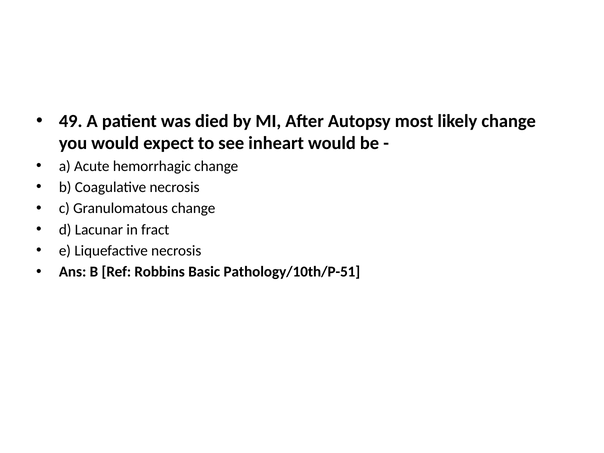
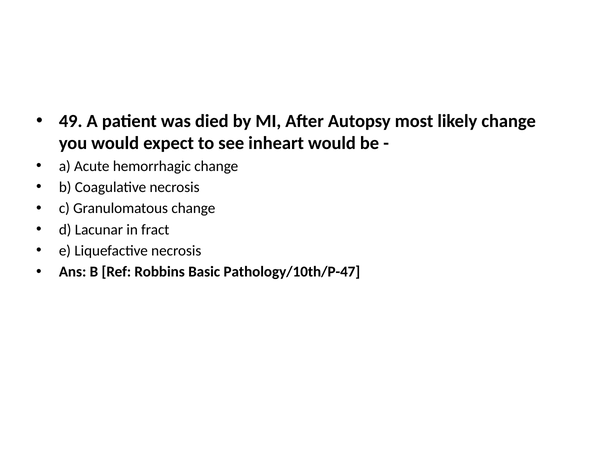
Pathology/10th/P-51: Pathology/10th/P-51 -> Pathology/10th/P-47
